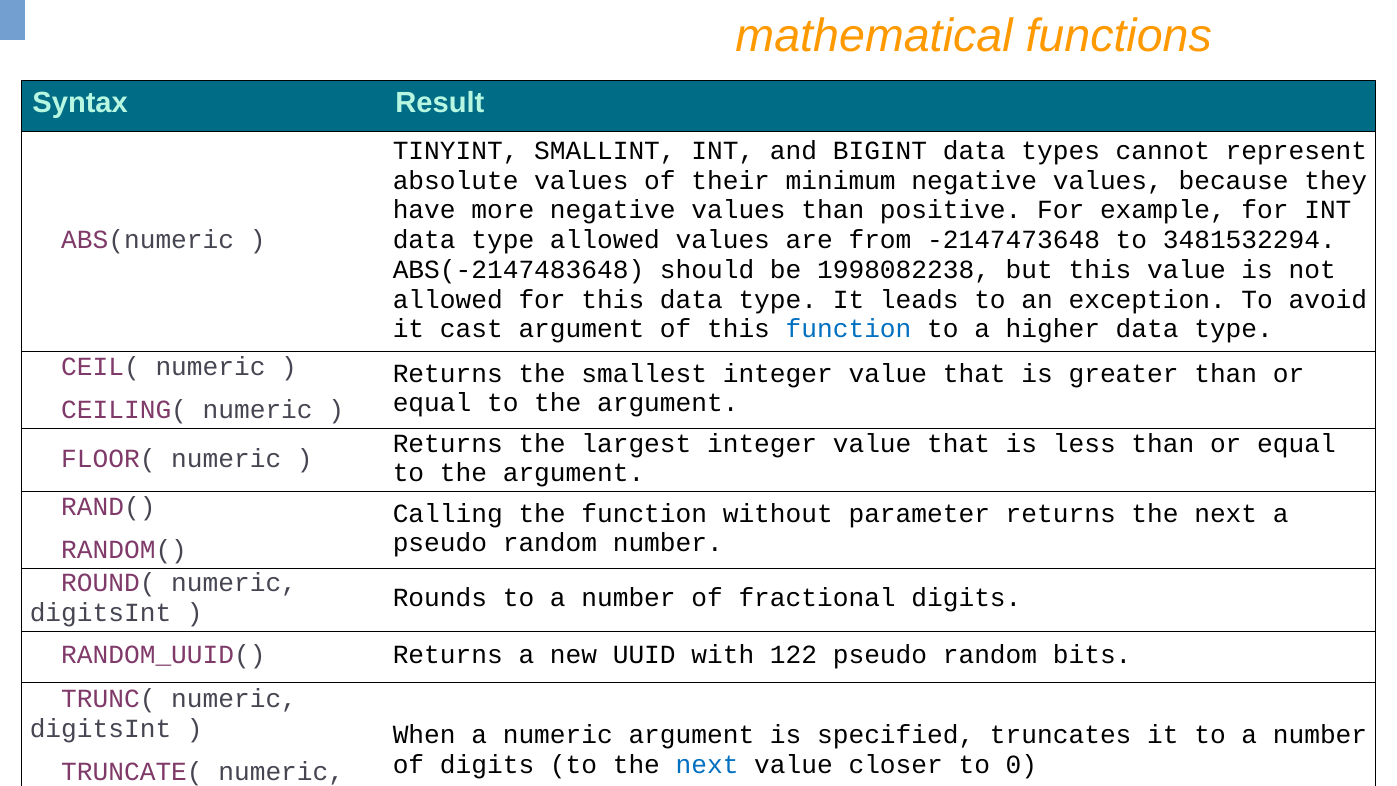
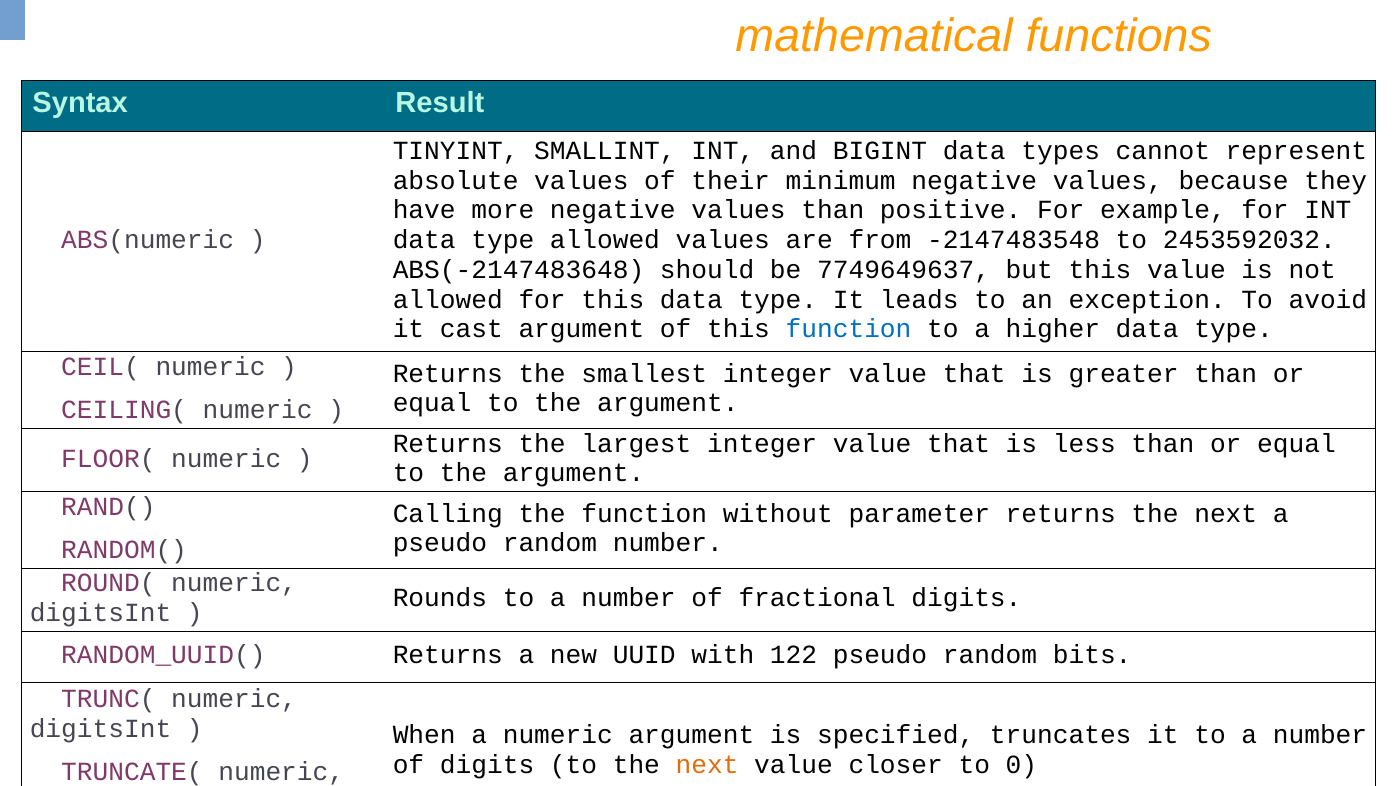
-2147473648: -2147473648 -> -2147483548
3481532294: 3481532294 -> 2453592032
1998082238: 1998082238 -> 7749649637
next at (707, 765) colour: blue -> orange
